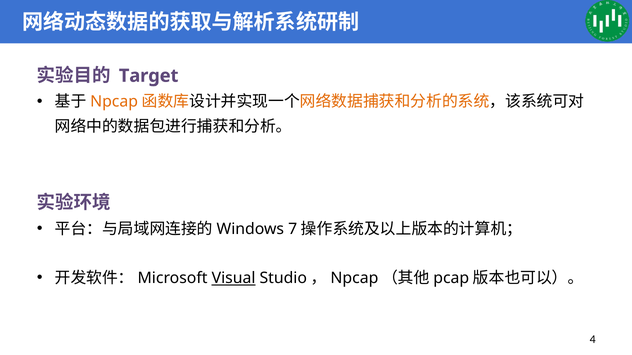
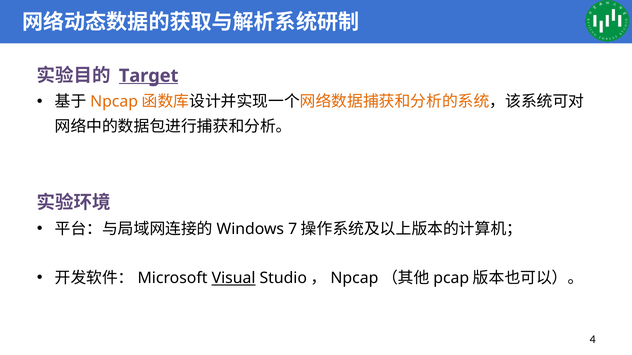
Target underline: none -> present
